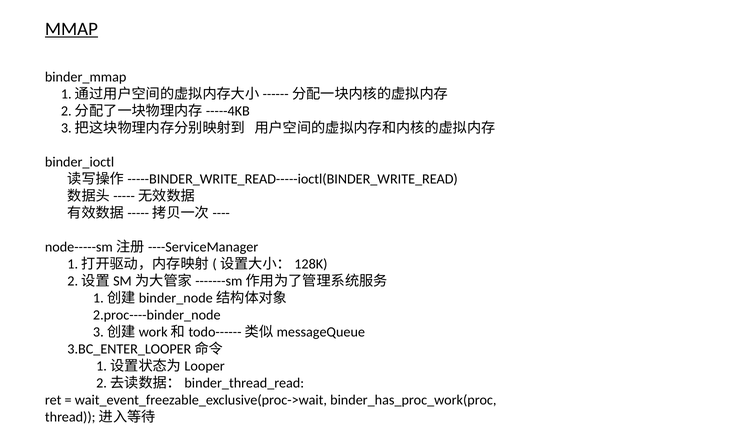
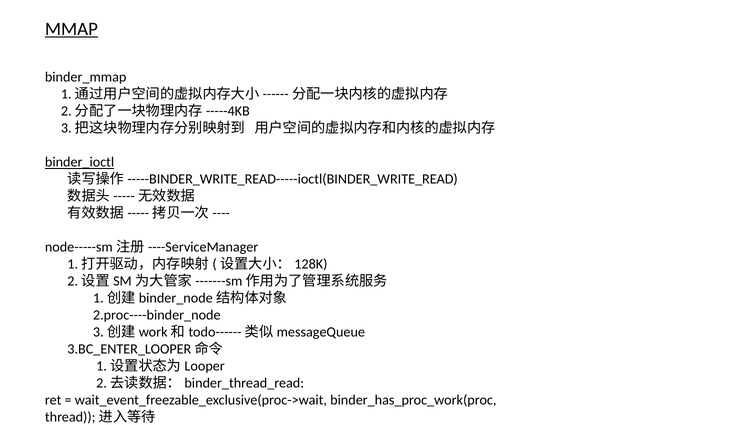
binder_ioctl underline: none -> present
